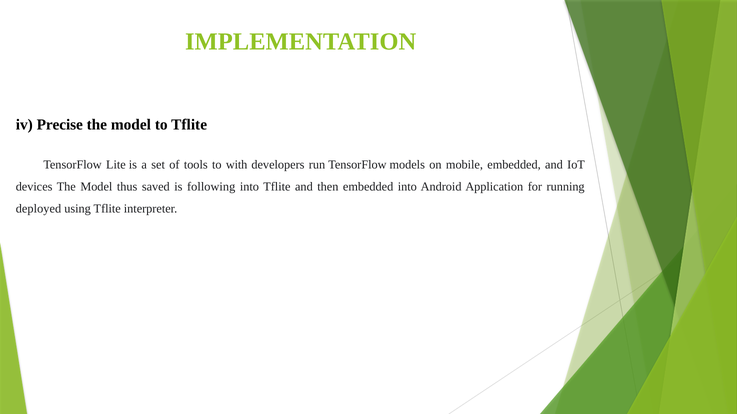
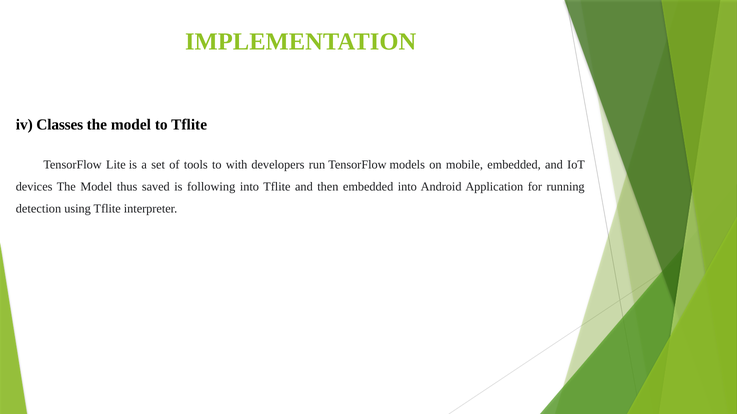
Precise: Precise -> Classes
deployed: deployed -> detection
